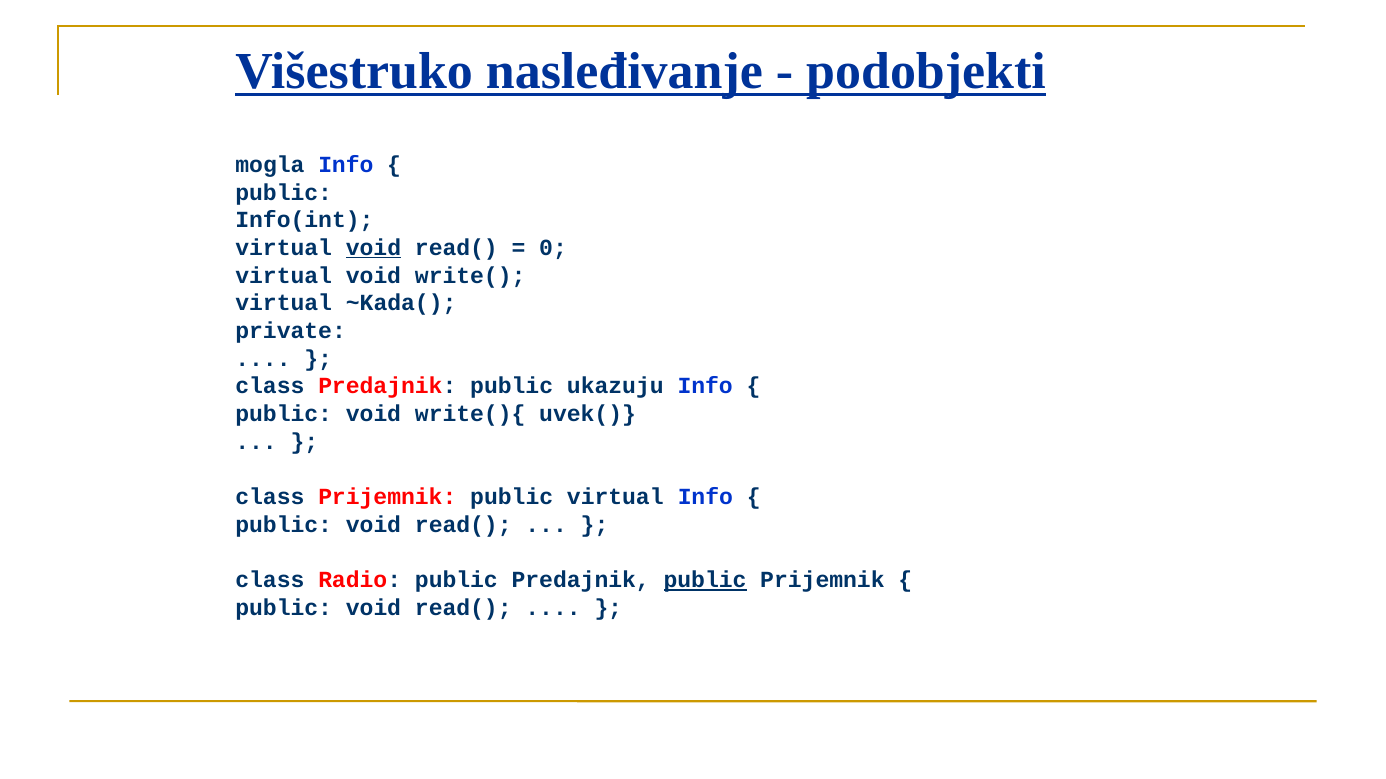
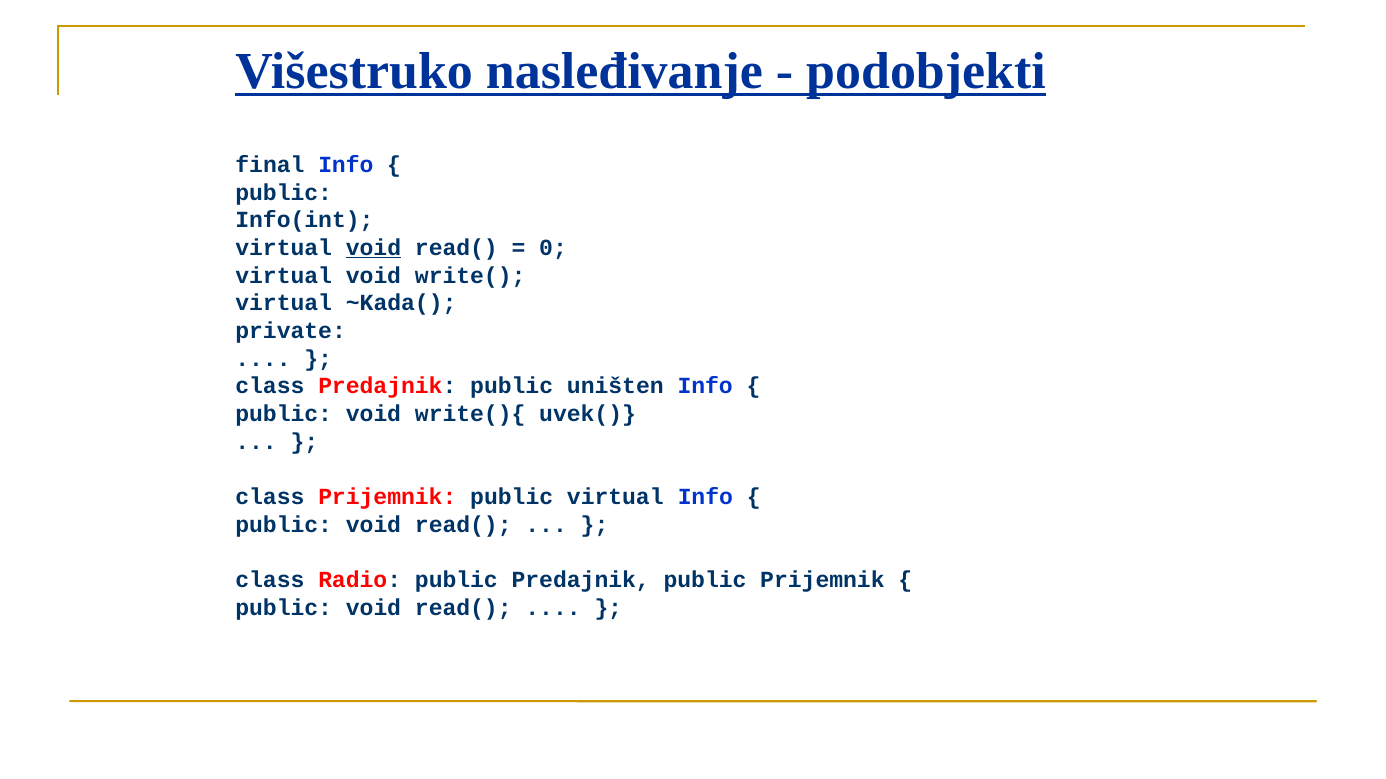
mogla: mogla -> final
ukazuju: ukazuju -> uništen
public at (705, 581) underline: present -> none
